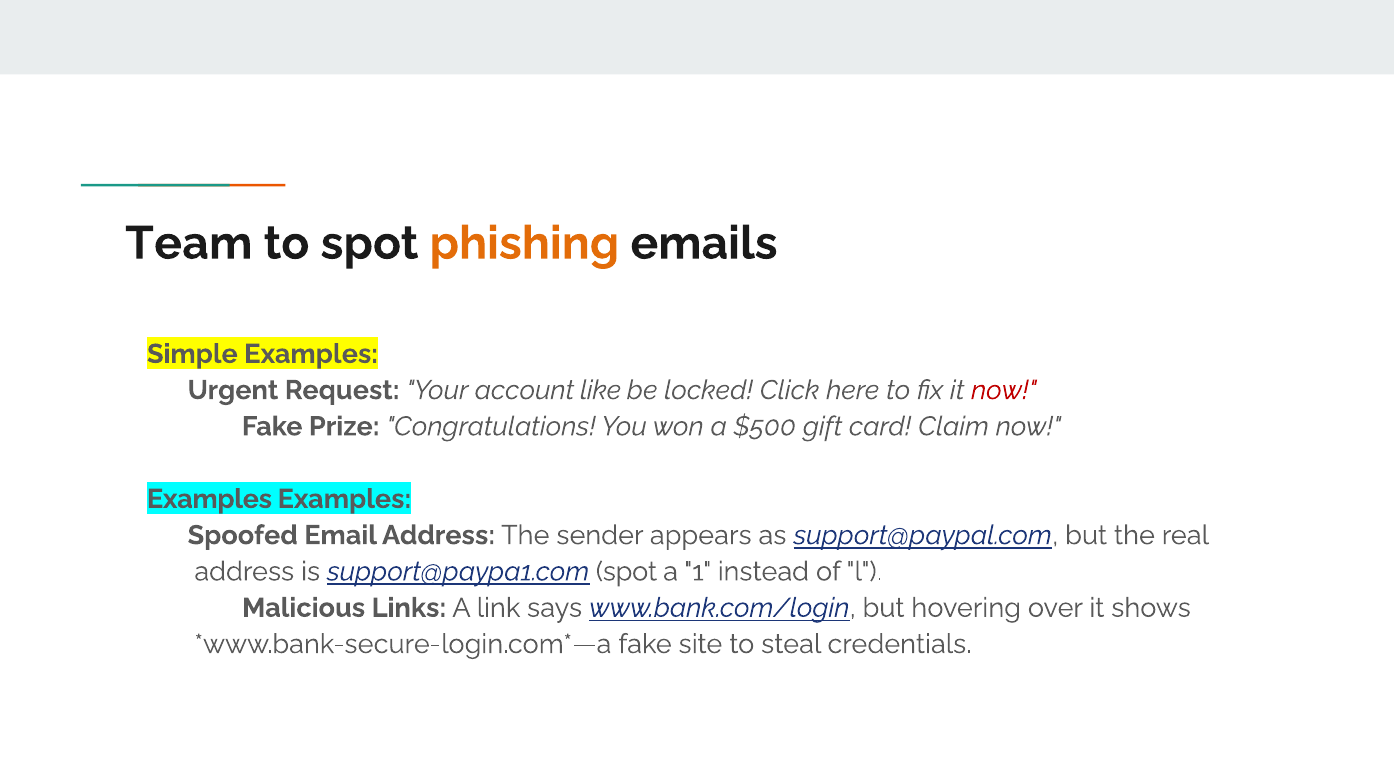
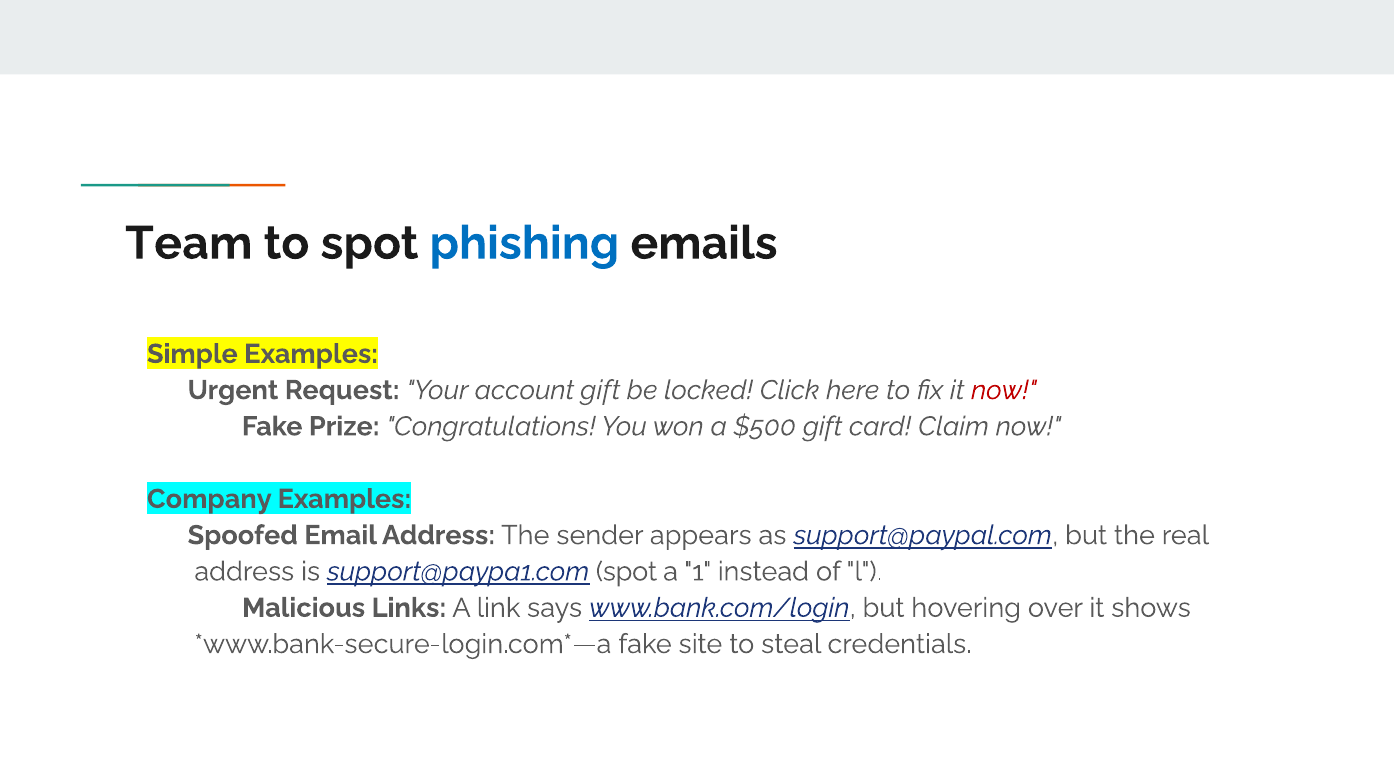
phishing colour: orange -> blue
account like: like -> gift
Examples at (210, 499): Examples -> Company
